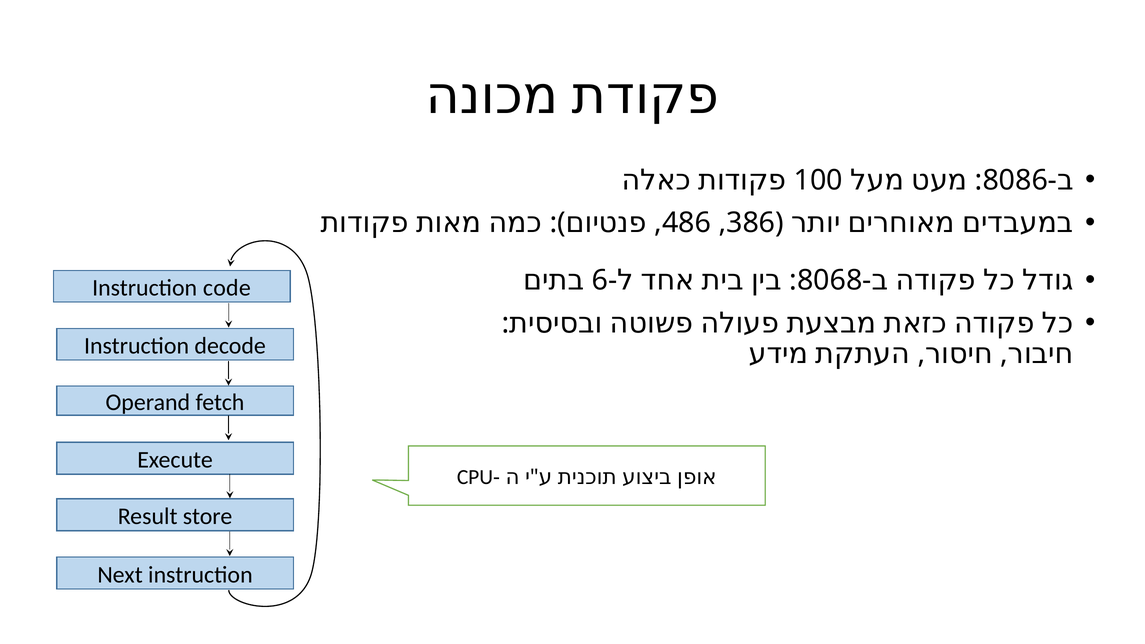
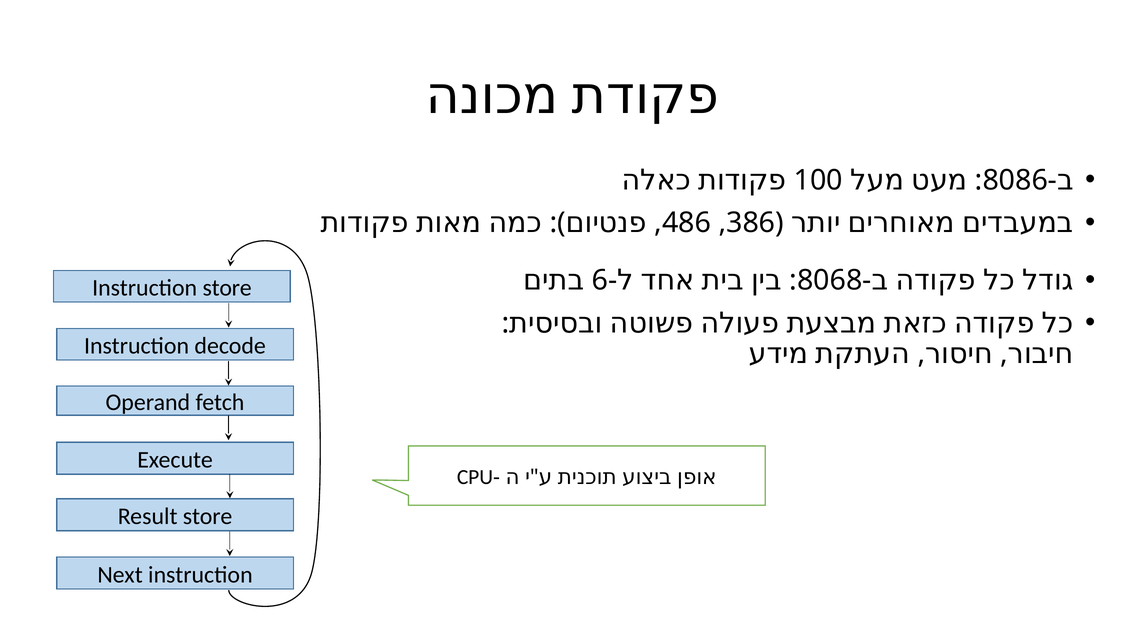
Instruction code: code -> store
